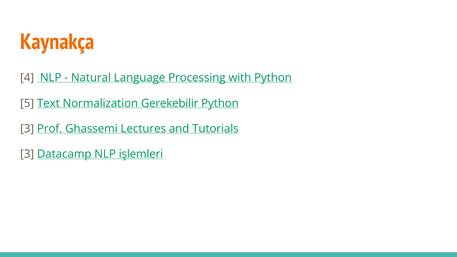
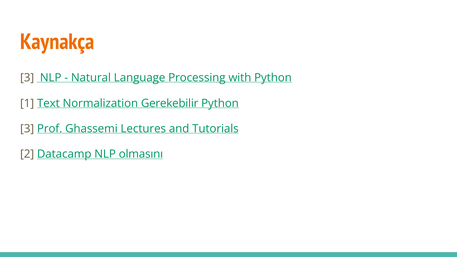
4 at (27, 78): 4 -> 3
5: 5 -> 1
3 at (27, 154): 3 -> 2
işlemleri: işlemleri -> olmasını
